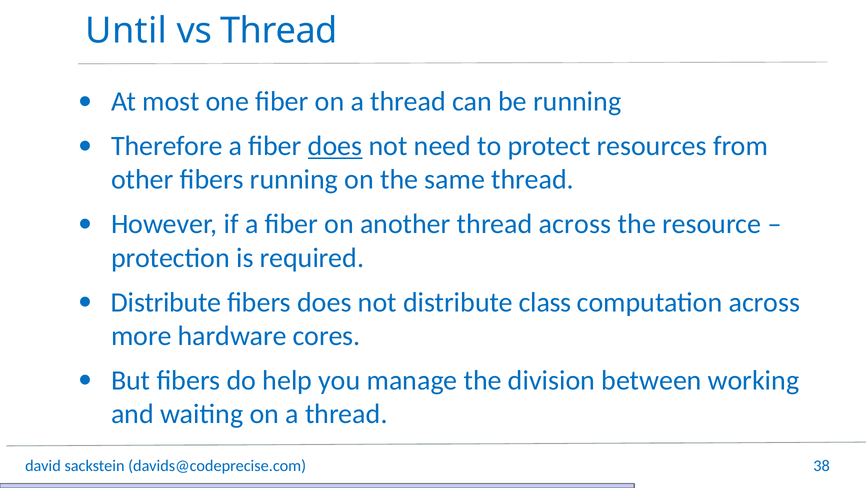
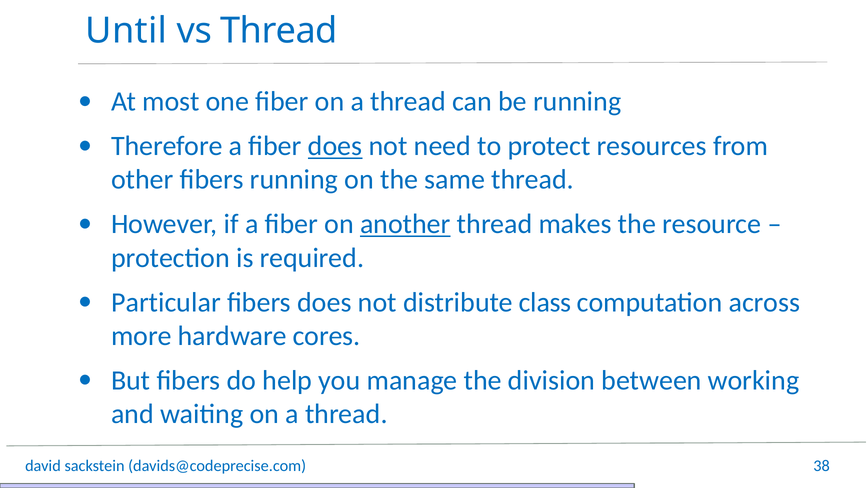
another underline: none -> present
thread across: across -> makes
Distribute at (166, 302): Distribute -> Particular
